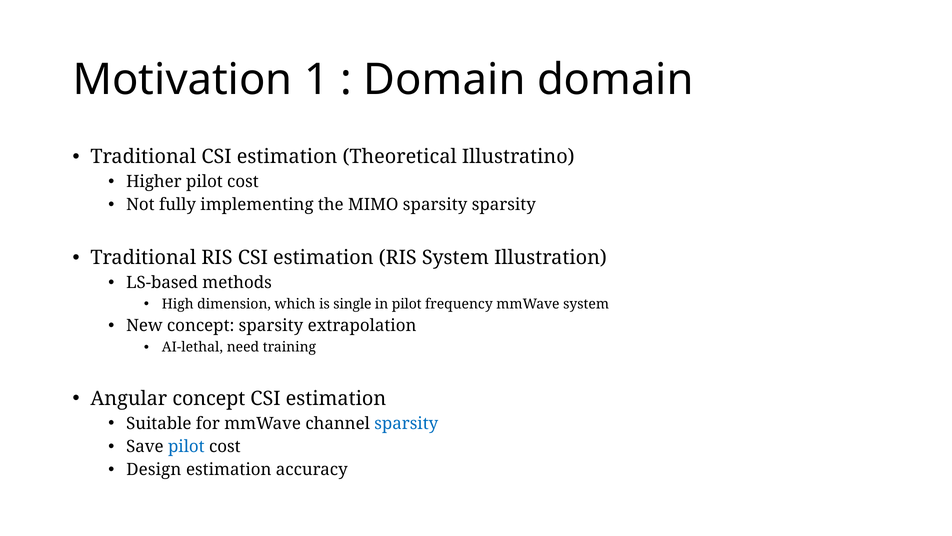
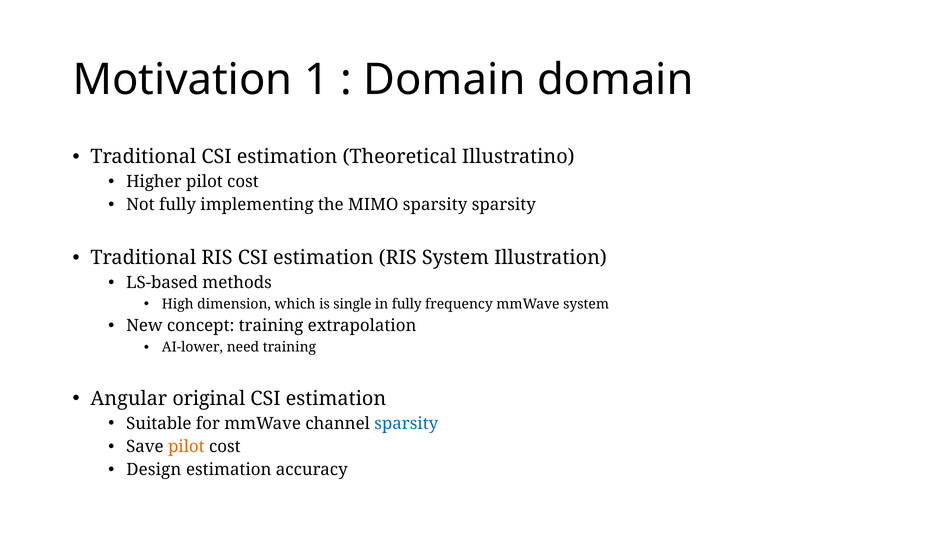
in pilot: pilot -> fully
concept sparsity: sparsity -> training
AI-lethal: AI-lethal -> AI-lower
Angular concept: concept -> original
pilot at (186, 446) colour: blue -> orange
